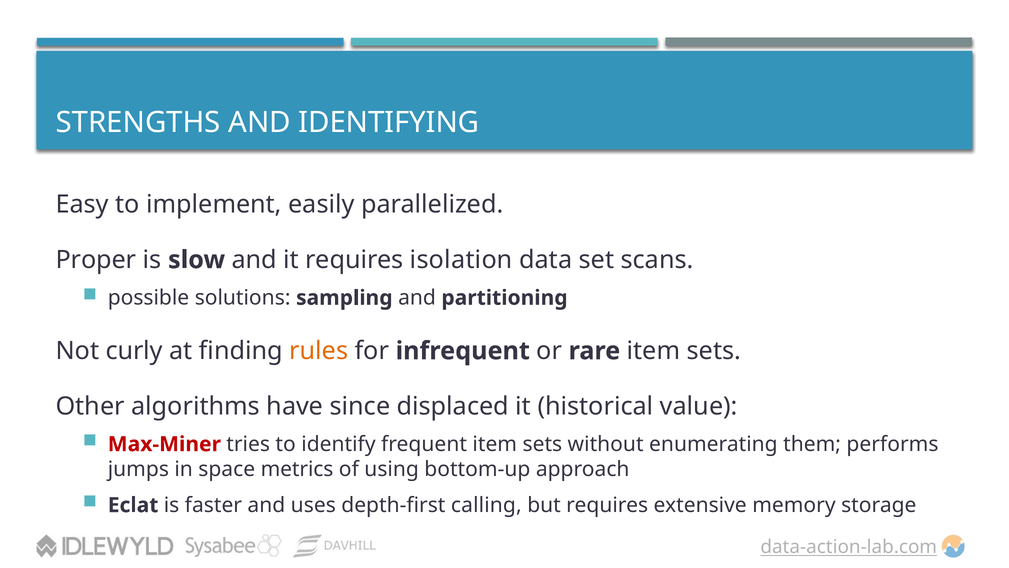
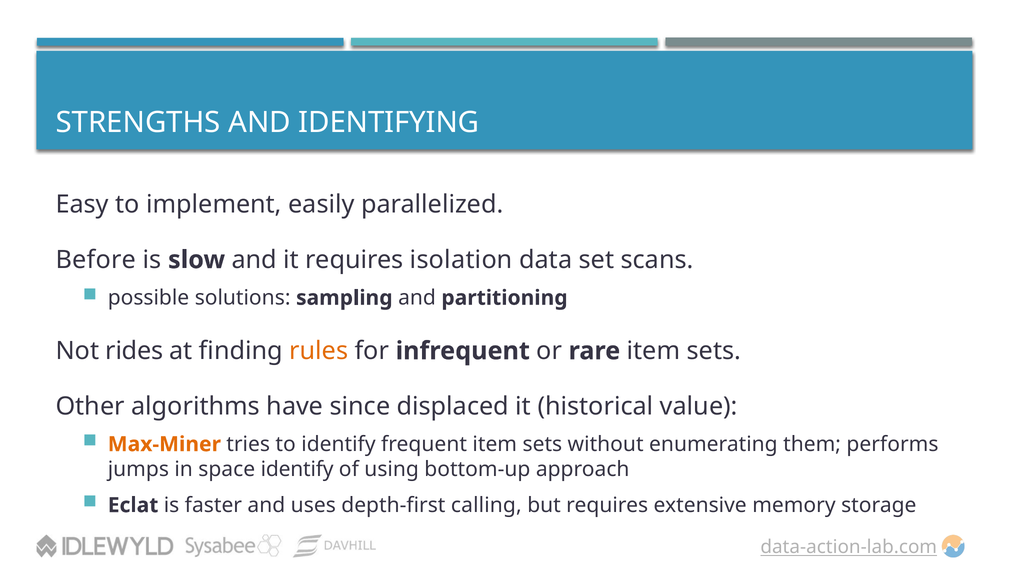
Proper: Proper -> Before
curly: curly -> rides
Max-Miner colour: red -> orange
space metrics: metrics -> identify
